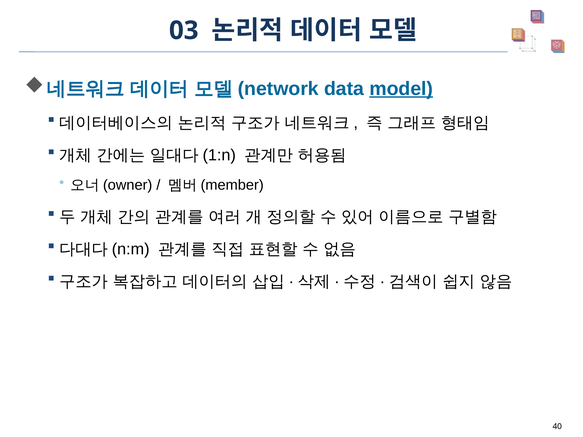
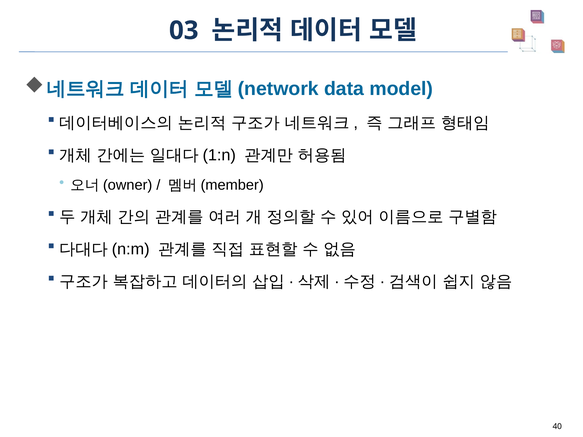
model underline: present -> none
